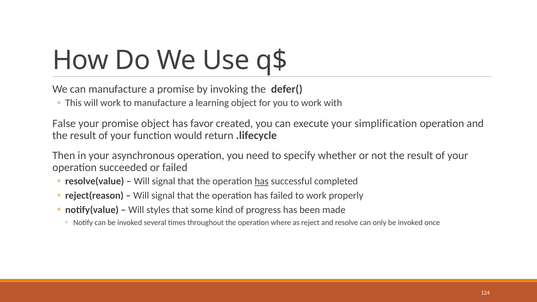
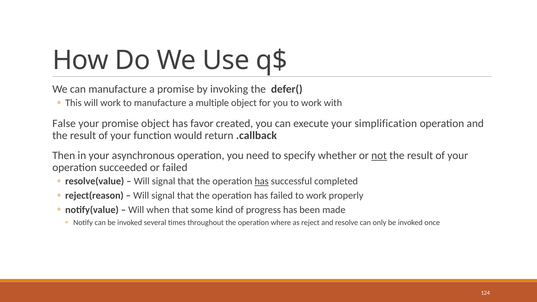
learning: learning -> multiple
.lifecycle: .lifecycle -> .callback
not underline: none -> present
styles: styles -> when
